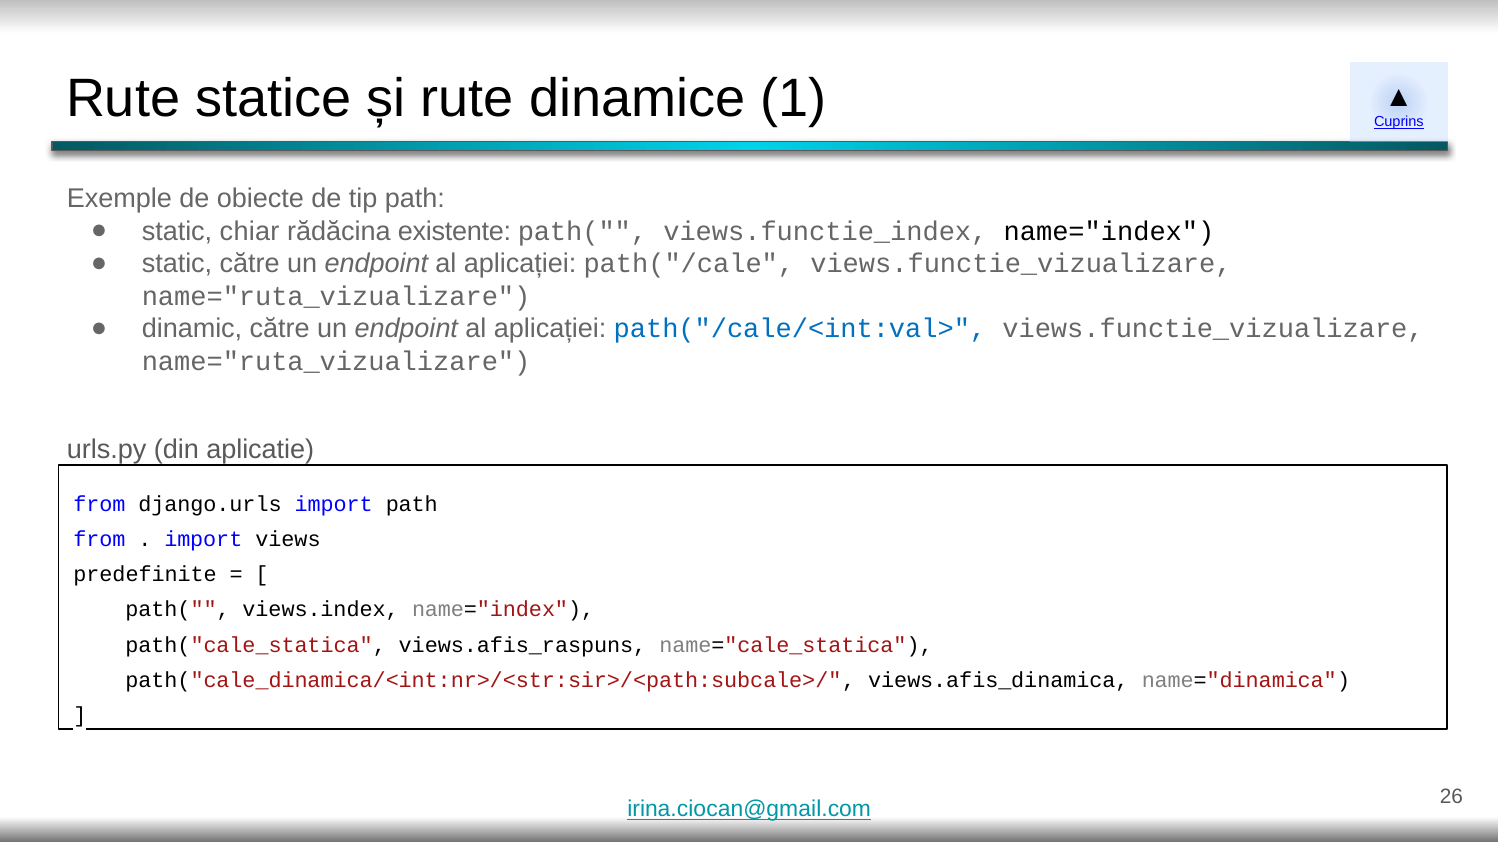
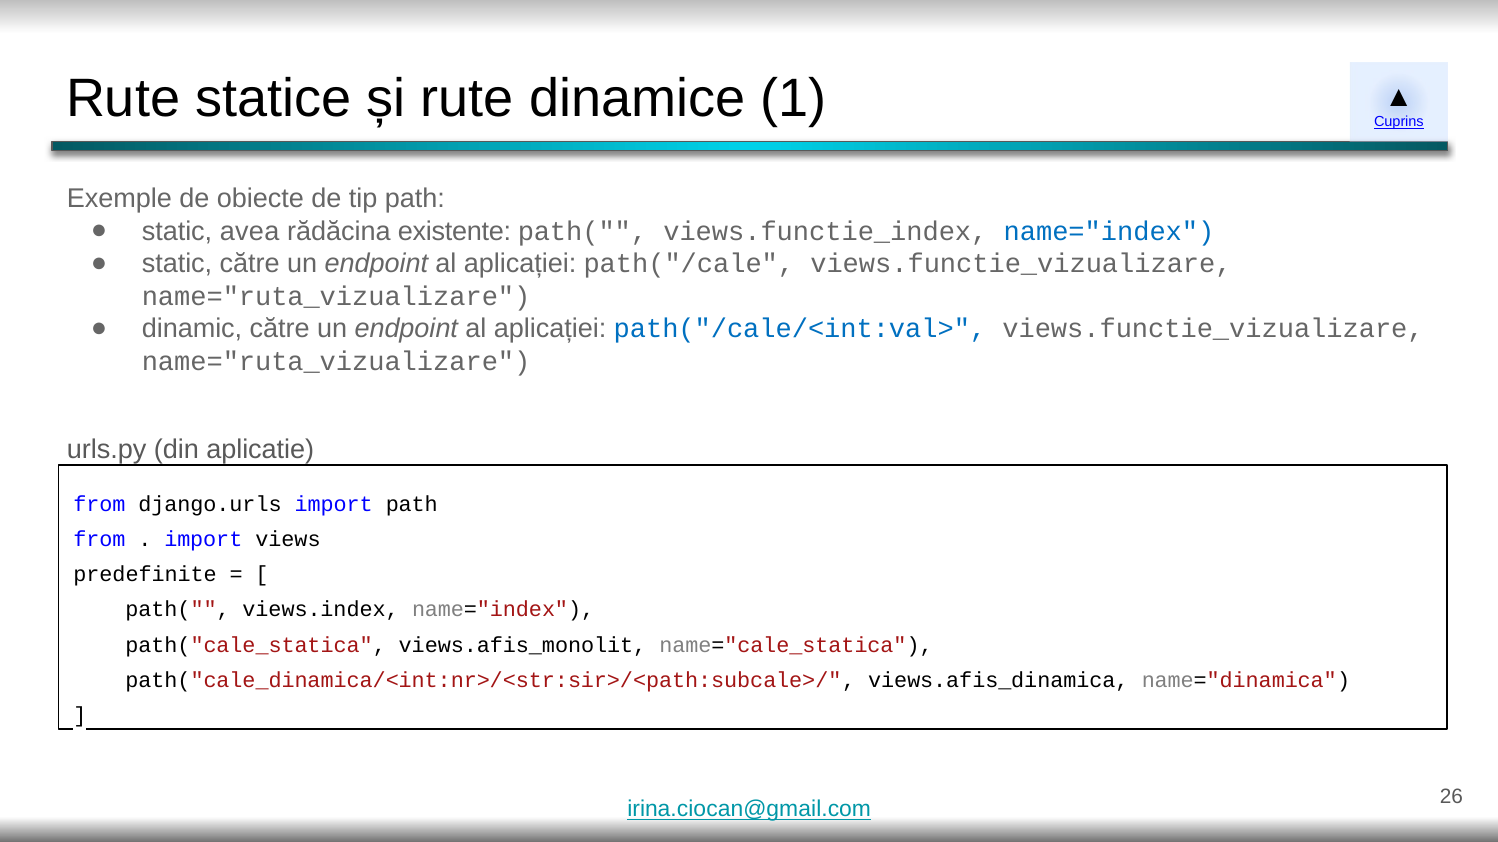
chiar: chiar -> avea
name="index at (1109, 232) colour: black -> blue
views.afis_raspuns: views.afis_raspuns -> views.afis_monolit
